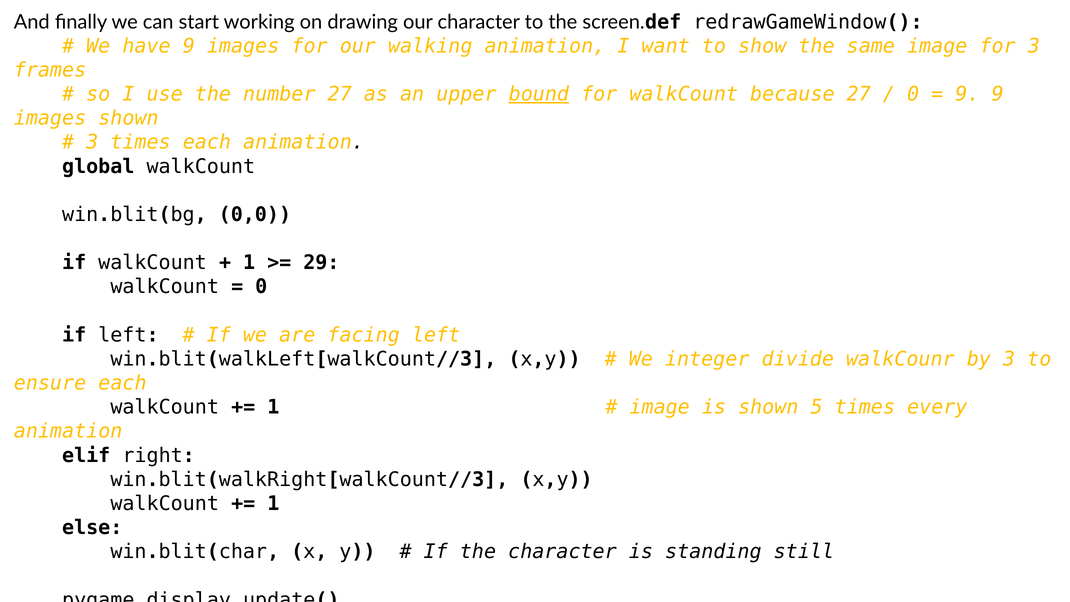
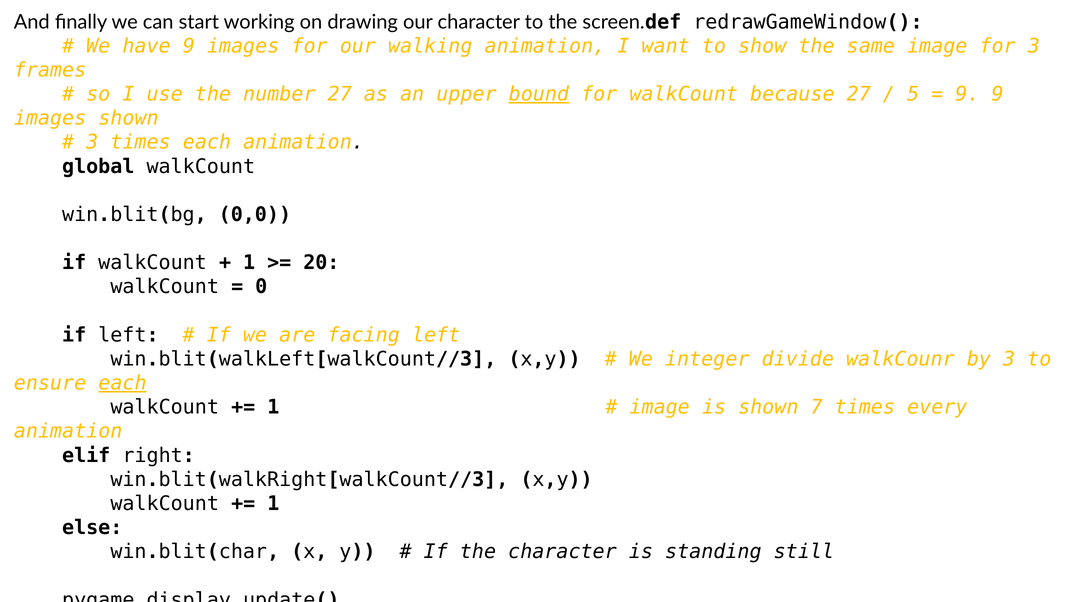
0 at (913, 94): 0 -> 5
29: 29 -> 20
each at (122, 383) underline: none -> present
5: 5 -> 7
